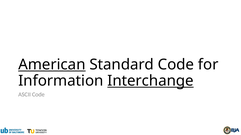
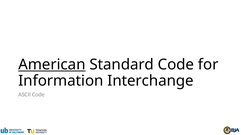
Interchange underline: present -> none
